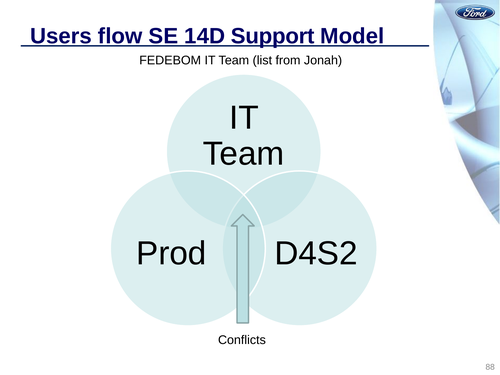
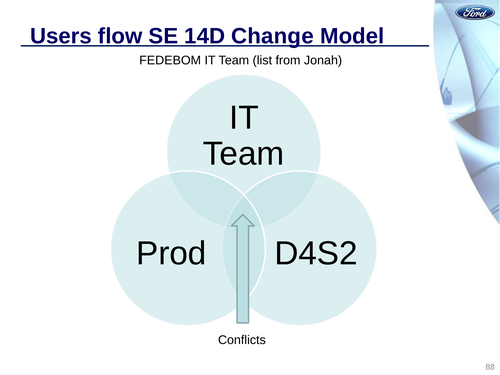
Support: Support -> Change
